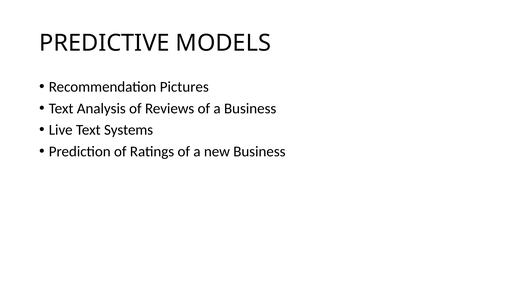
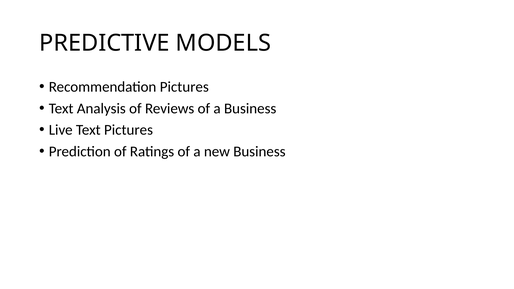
Text Systems: Systems -> Pictures
